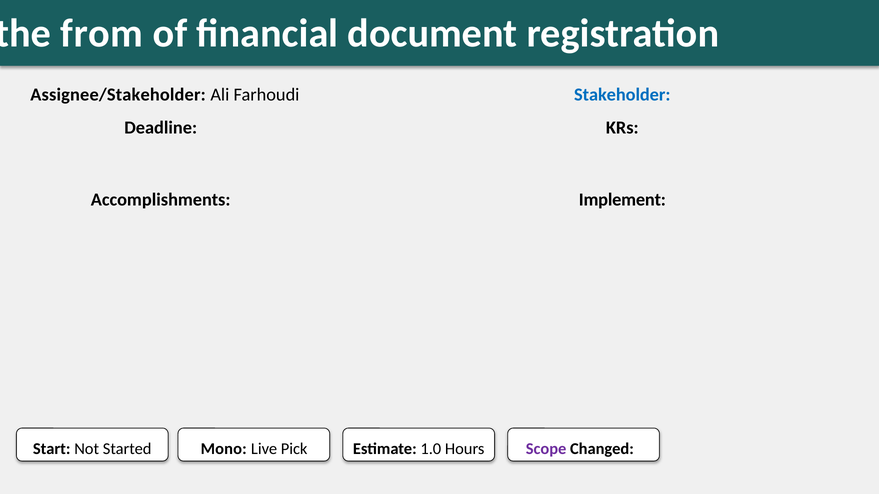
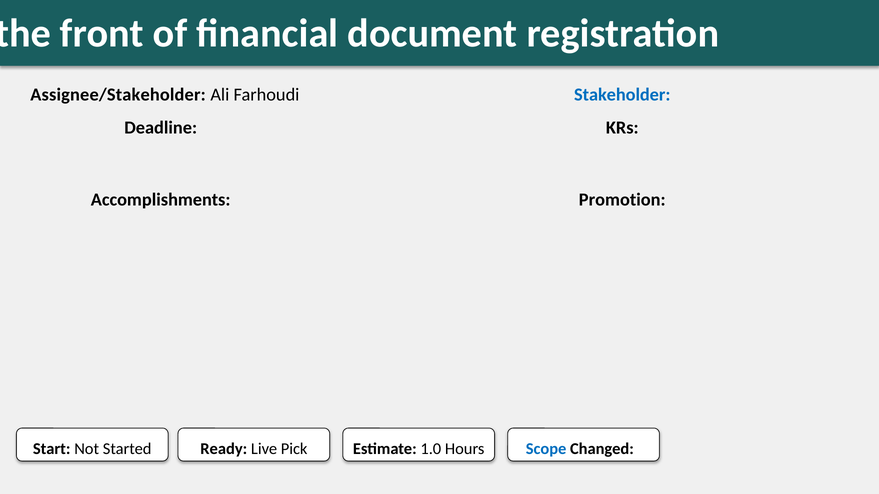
from: from -> front
Implement: Implement -> Promotion
Mono: Mono -> Ready
Scope colour: purple -> blue
